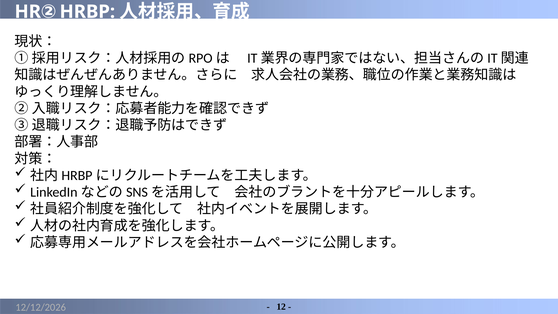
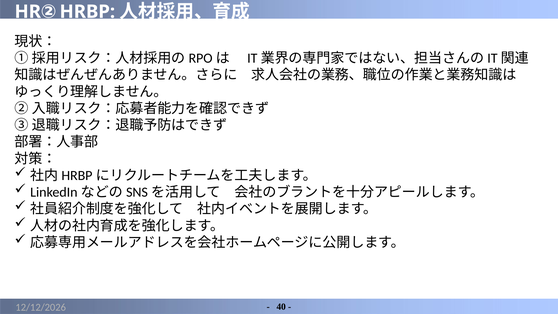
12: 12 -> 40
